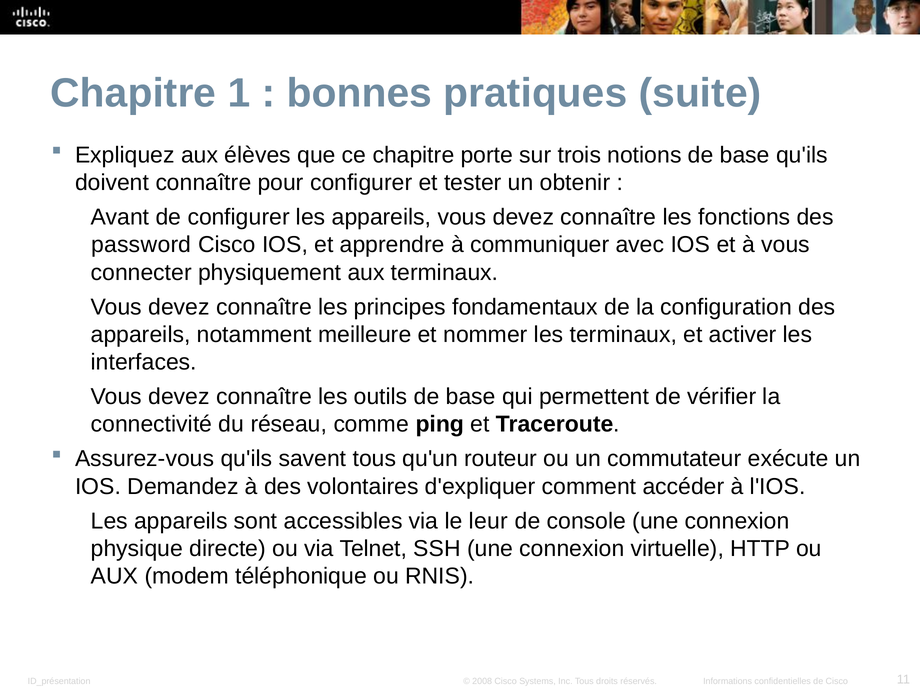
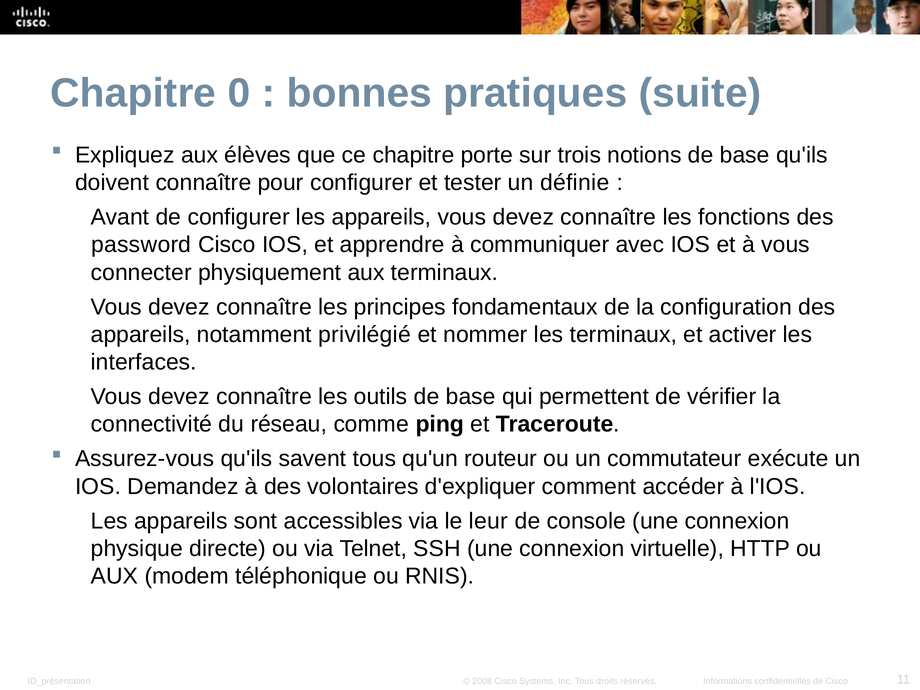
1: 1 -> 0
obtenir: obtenir -> définie
meilleure: meilleure -> privilégié
